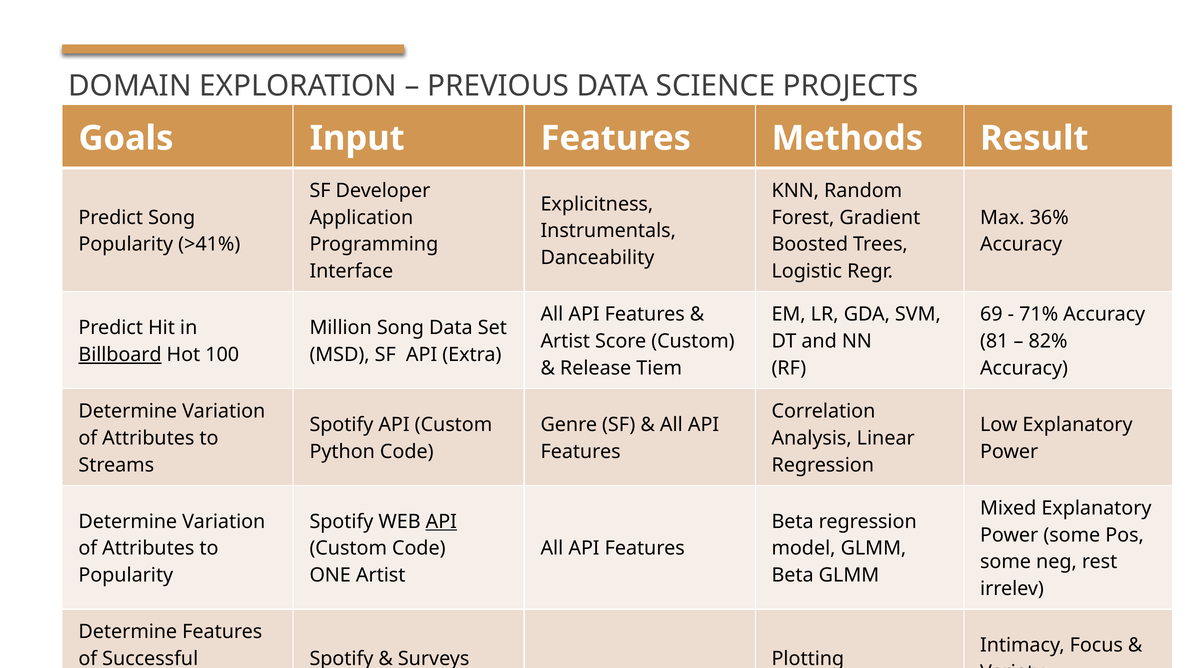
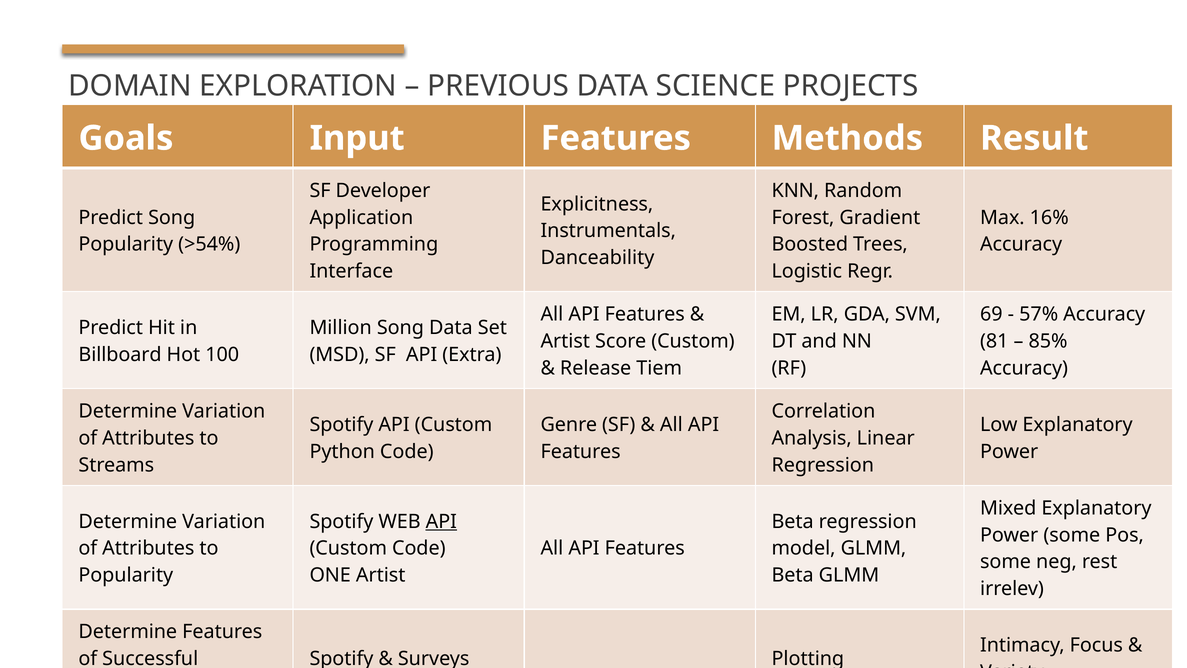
36%: 36% -> 16%
>41%: >41% -> >54%
71%: 71% -> 57%
82%: 82% -> 85%
Billboard underline: present -> none
